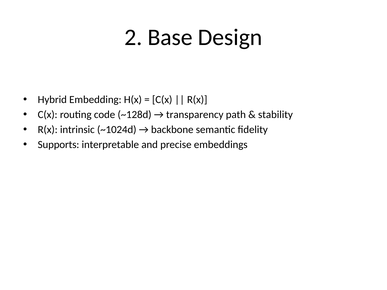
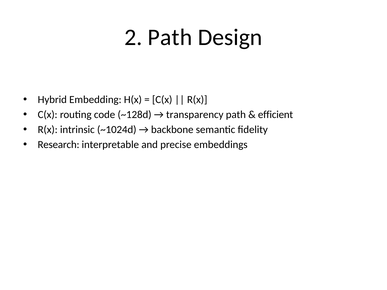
2 Base: Base -> Path
stability: stability -> efficient
Supports: Supports -> Research
